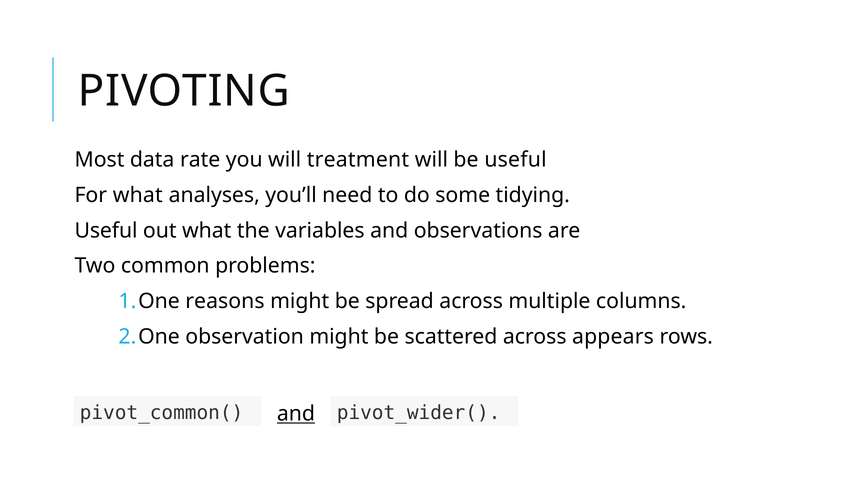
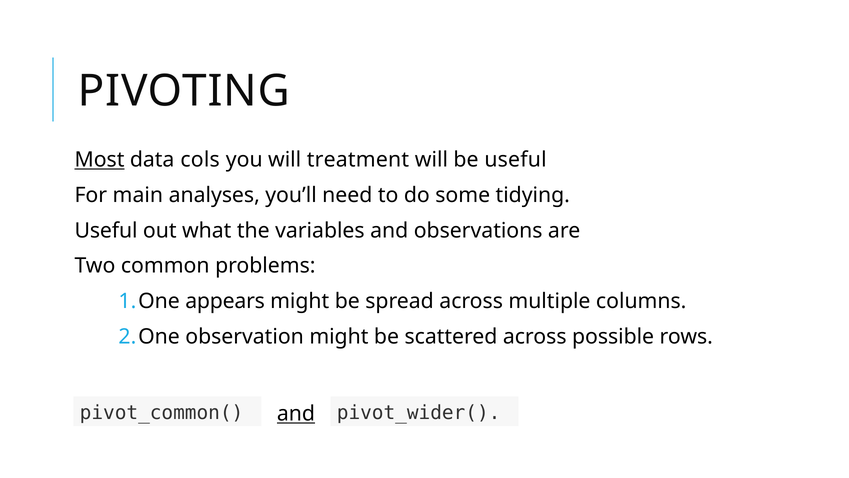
Most underline: none -> present
rate: rate -> cols
For what: what -> main
reasons: reasons -> appears
appears: appears -> possible
